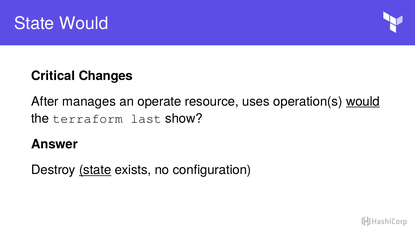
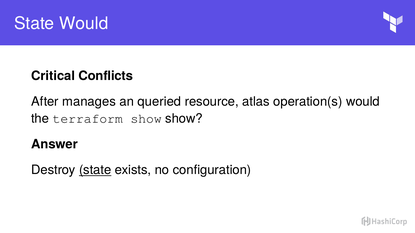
Changes: Changes -> Conflicts
operate: operate -> queried
uses: uses -> atlas
would at (363, 102) underline: present -> none
terraform last: last -> show
